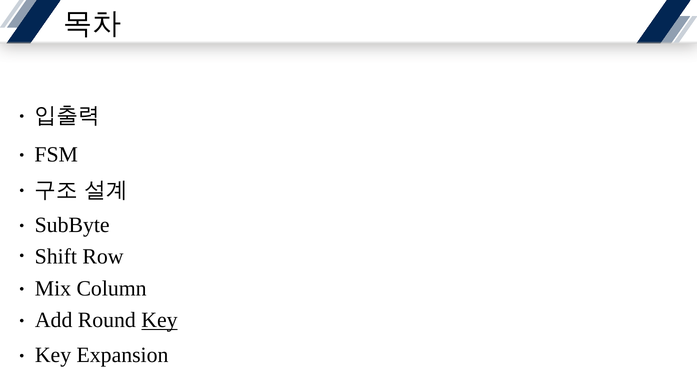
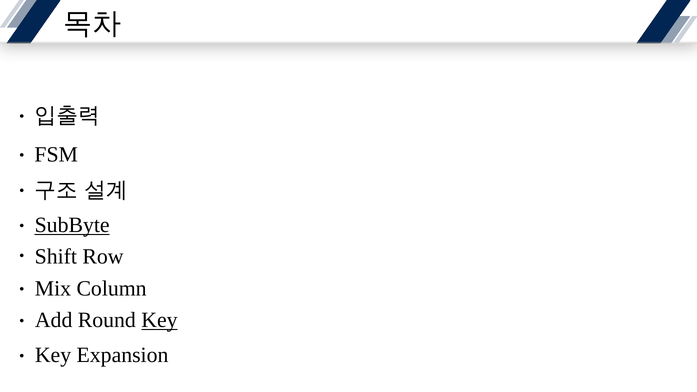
SubByte underline: none -> present
